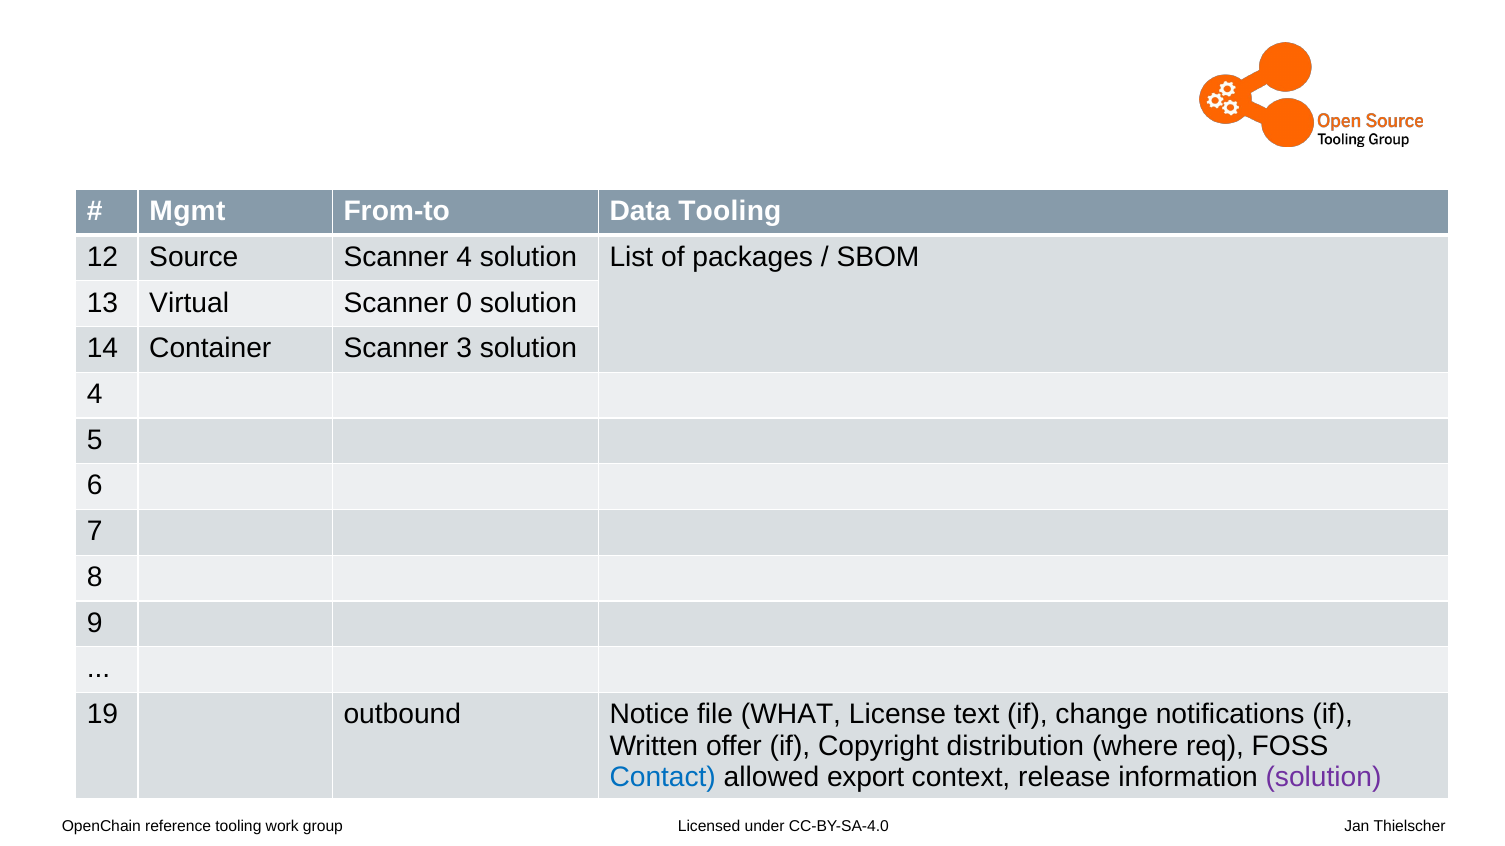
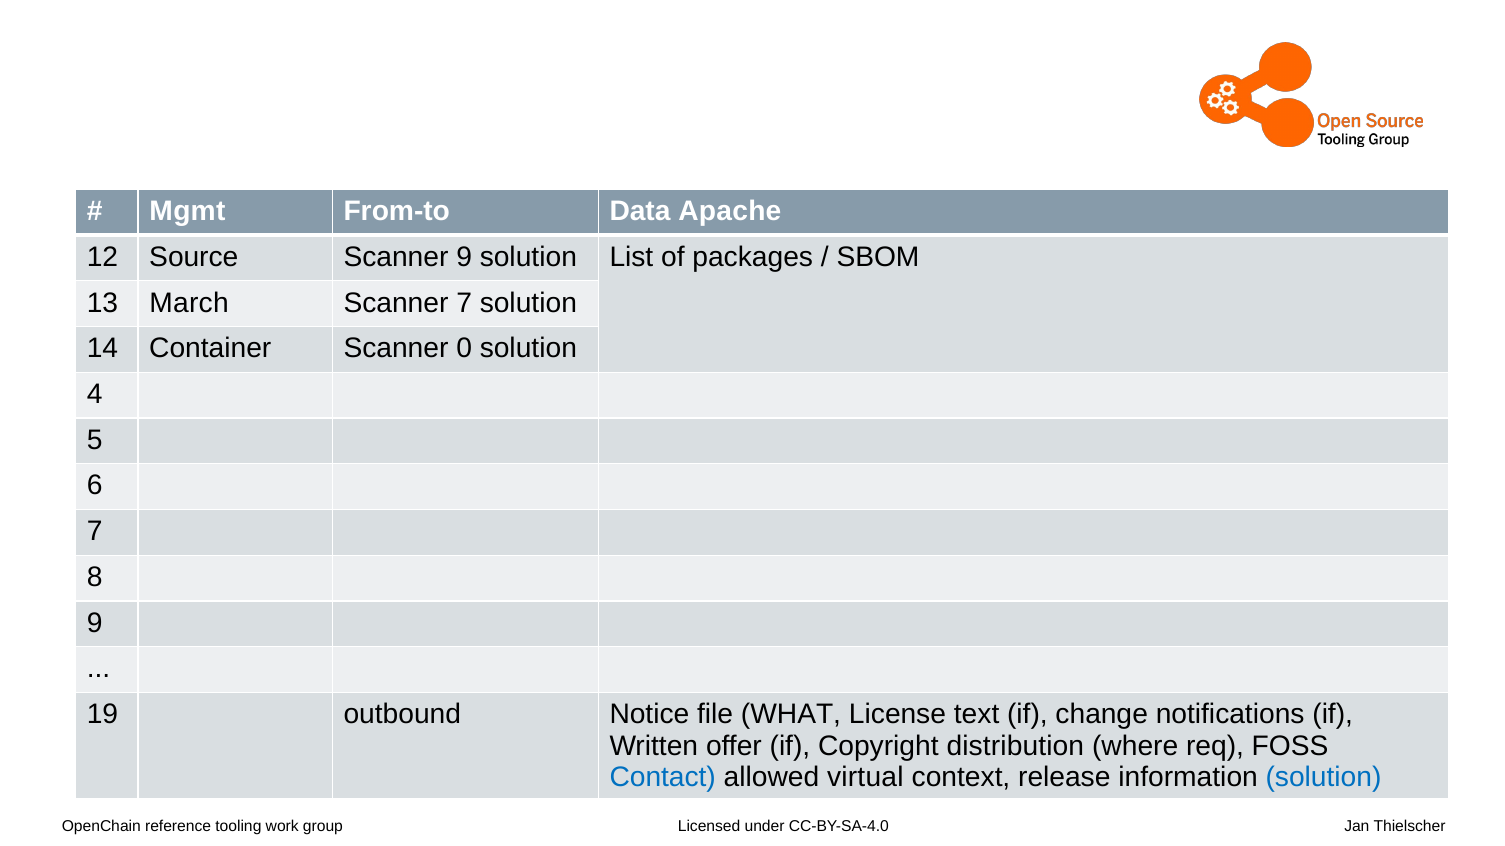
Data Tooling: Tooling -> Apache
Scanner 4: 4 -> 9
Virtual: Virtual -> March
Scanner 0: 0 -> 7
3: 3 -> 0
export: export -> virtual
solution at (1324, 778) colour: purple -> blue
